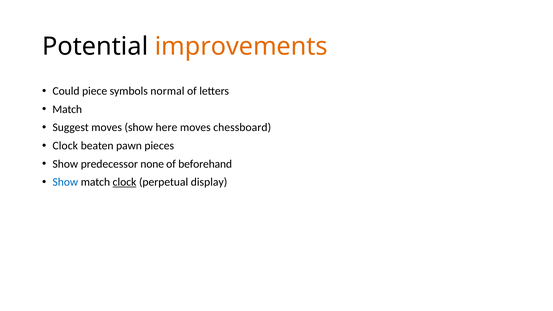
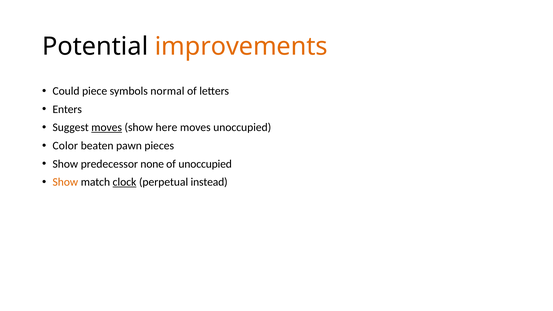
Match at (67, 109): Match -> Enters
moves at (107, 127) underline: none -> present
moves chessboard: chessboard -> unoccupied
Clock at (65, 146): Clock -> Color
of beforehand: beforehand -> unoccupied
Show at (65, 182) colour: blue -> orange
display: display -> instead
